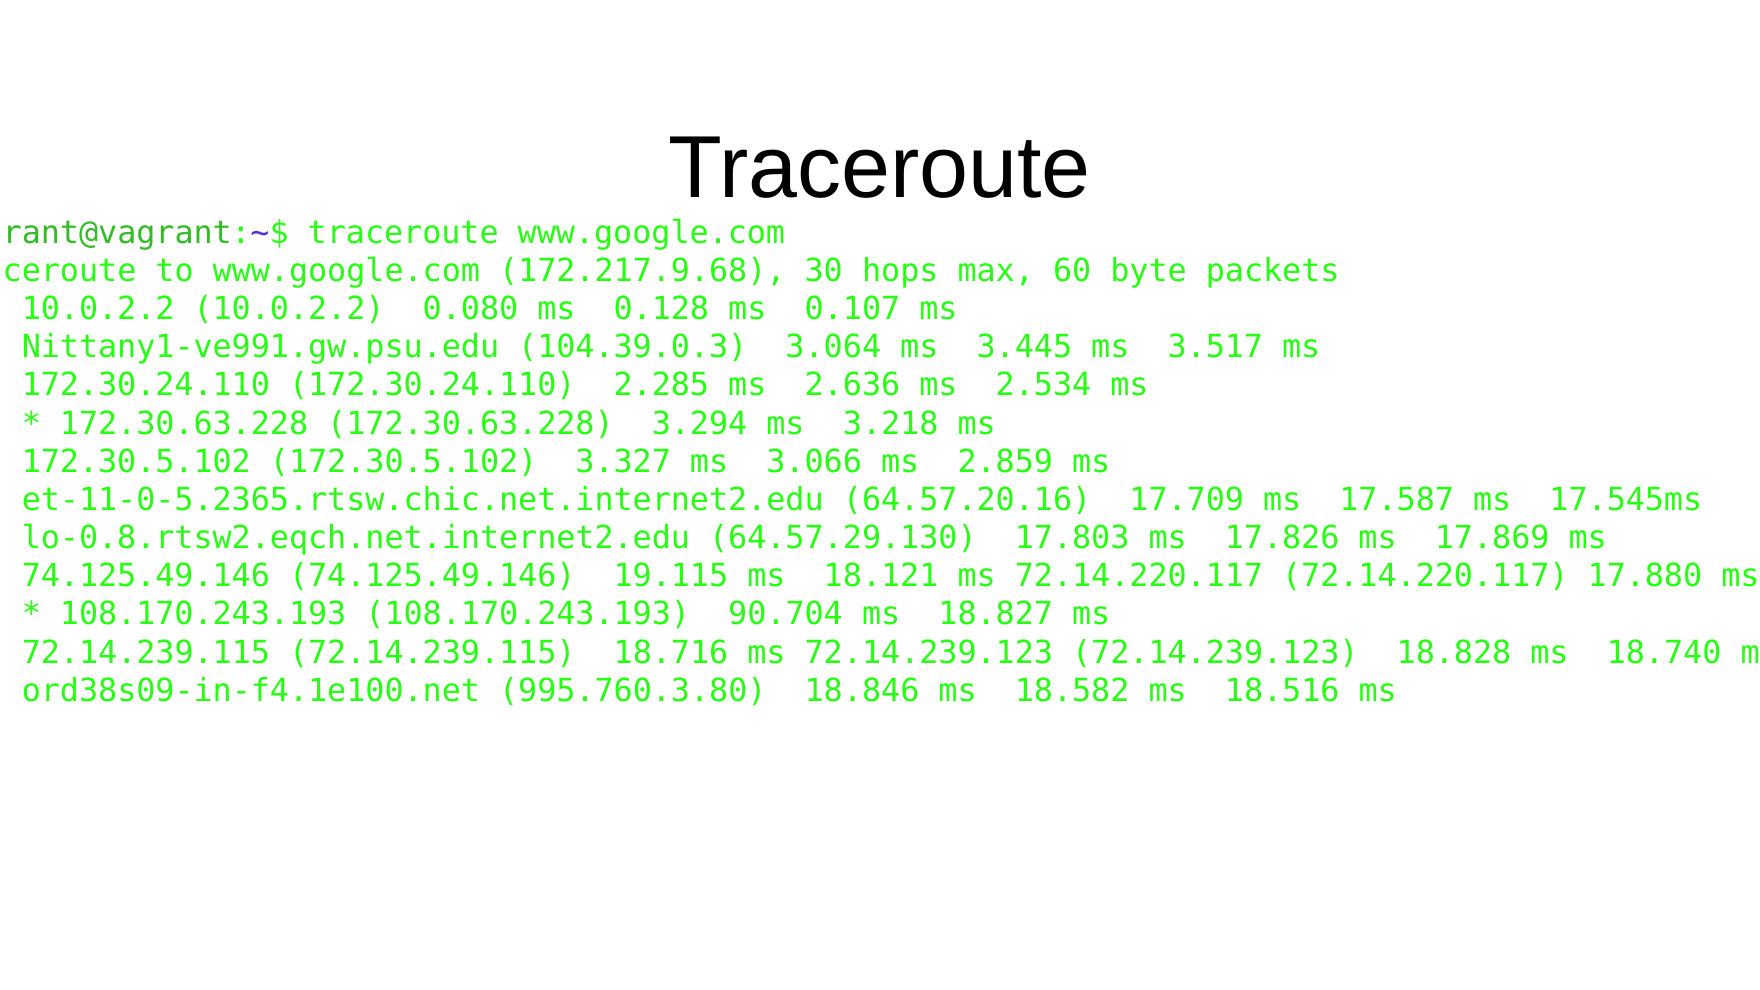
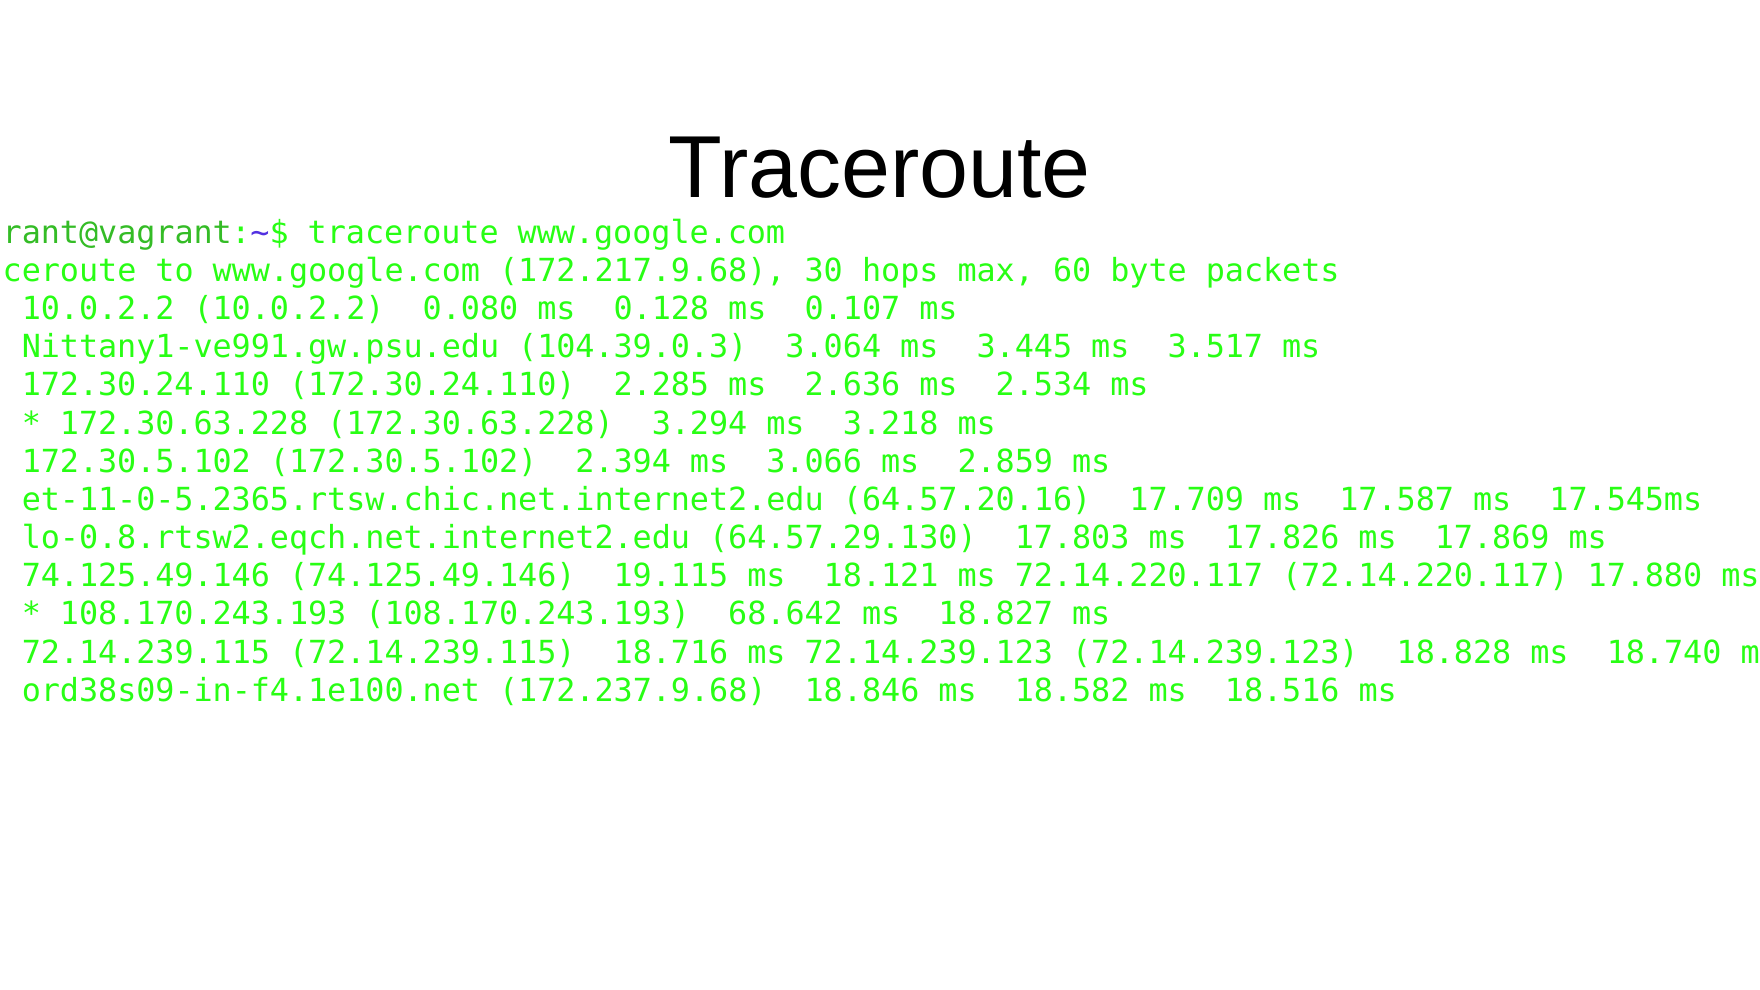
3.327: 3.327 -> 2.394
90.704: 90.704 -> 68.642
995.760.3.80: 995.760.3.80 -> 172.237.9.68
